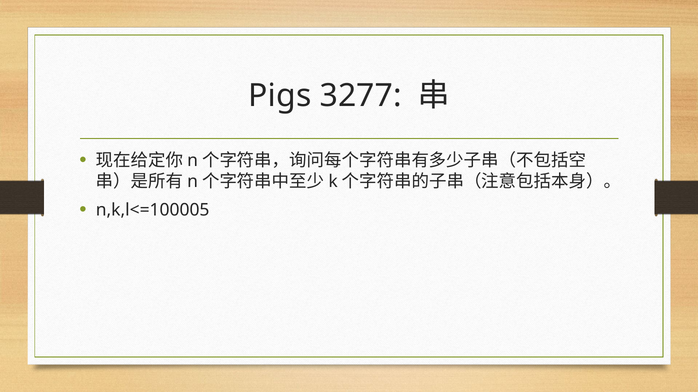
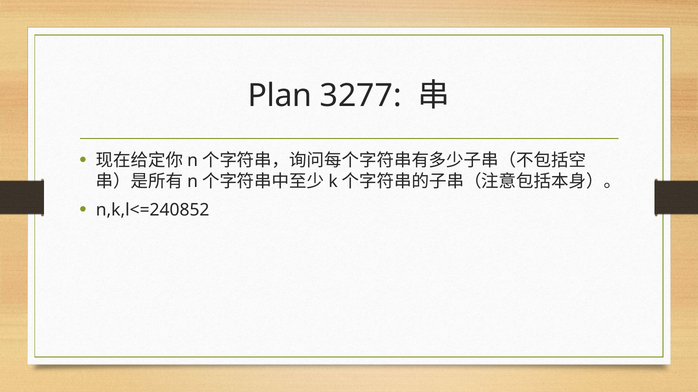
Pigs: Pigs -> Plan
n,k,l<=100005: n,k,l<=100005 -> n,k,l<=240852
